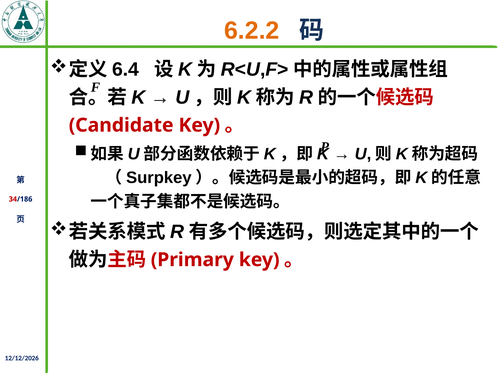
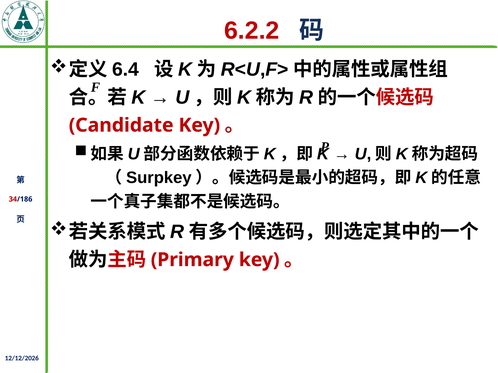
6.2.2 colour: orange -> red
